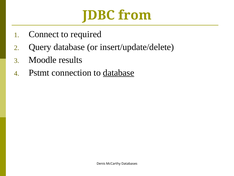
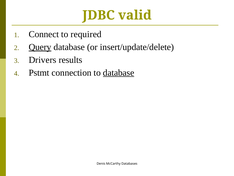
from: from -> valid
Query underline: none -> present
Moodle: Moodle -> Drivers
